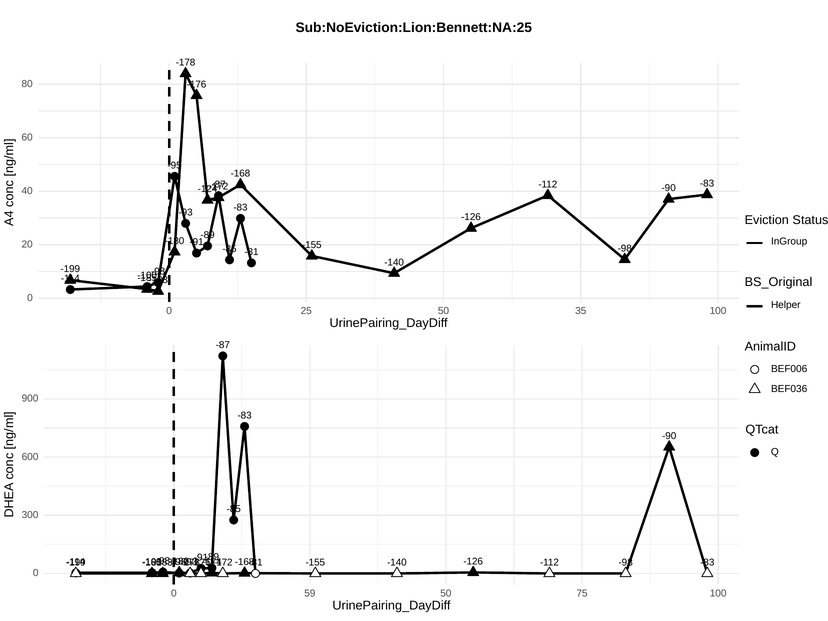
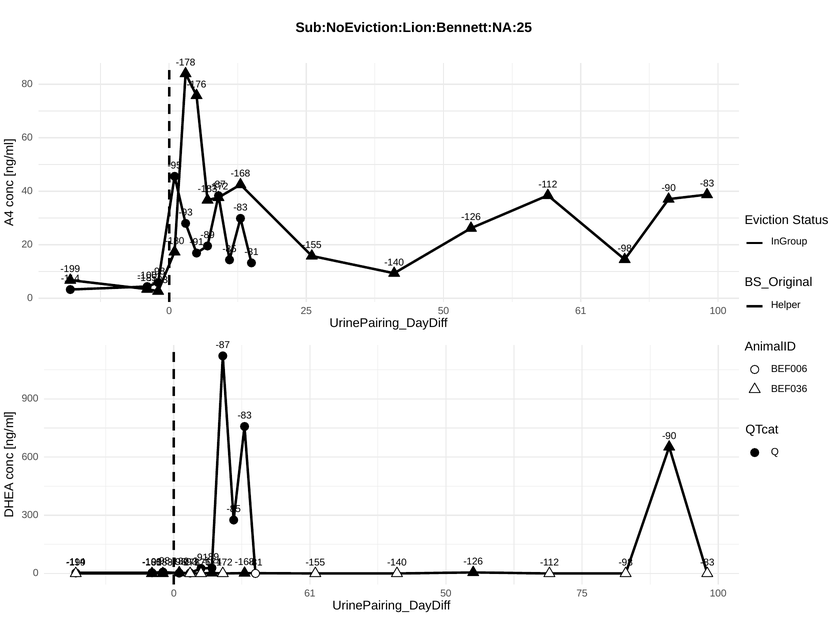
-124 at (208, 189): -124 -> -183
50 35: 35 -> 61
0 59: 59 -> 61
